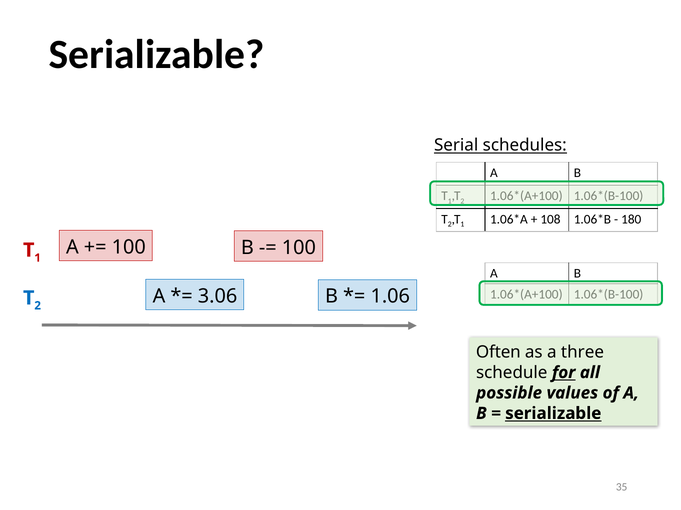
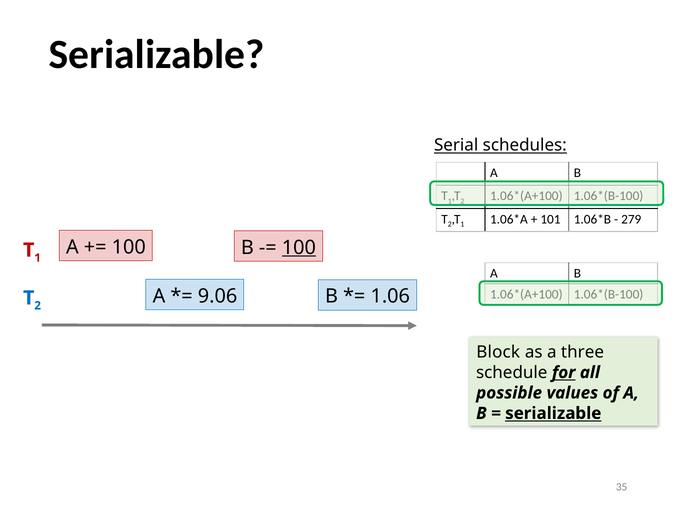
108: 108 -> 101
180: 180 -> 279
100 at (299, 248) underline: none -> present
3.06: 3.06 -> 9.06
Often: Often -> Block
